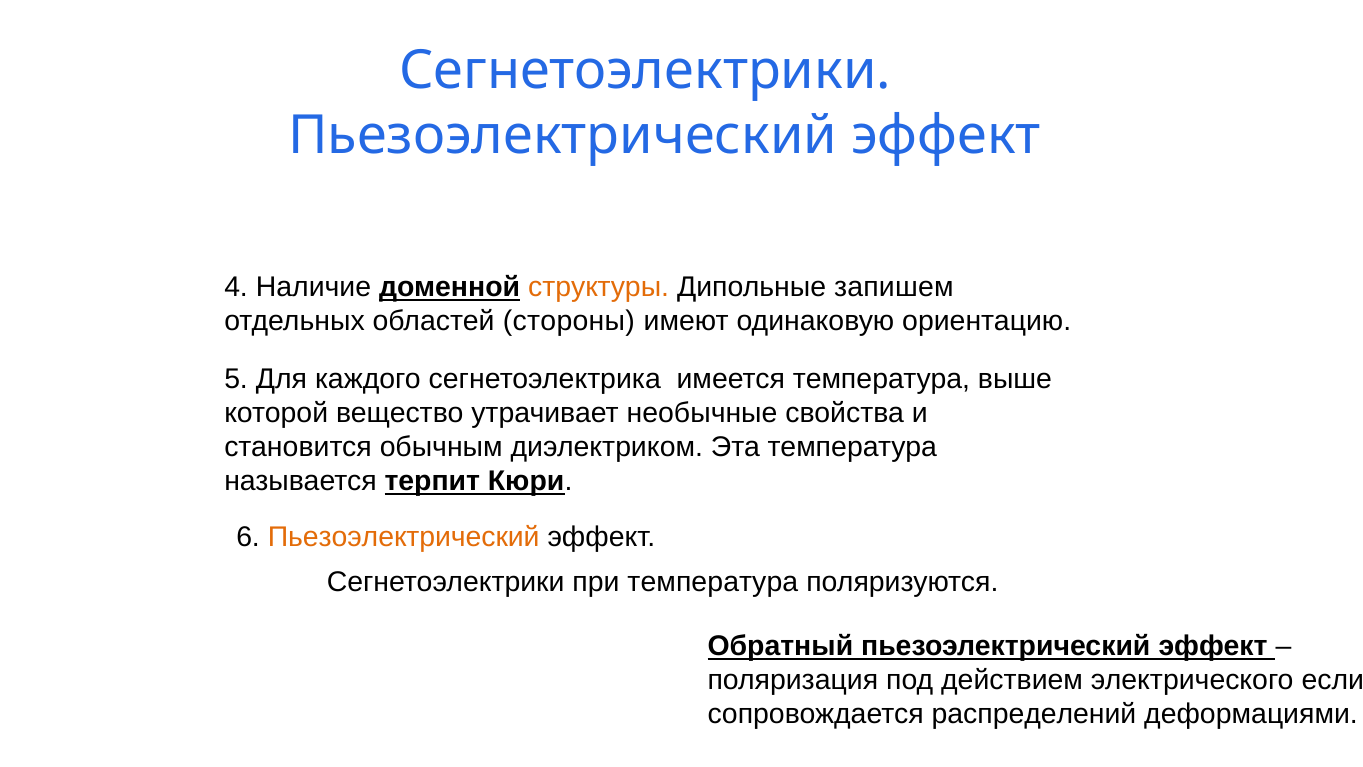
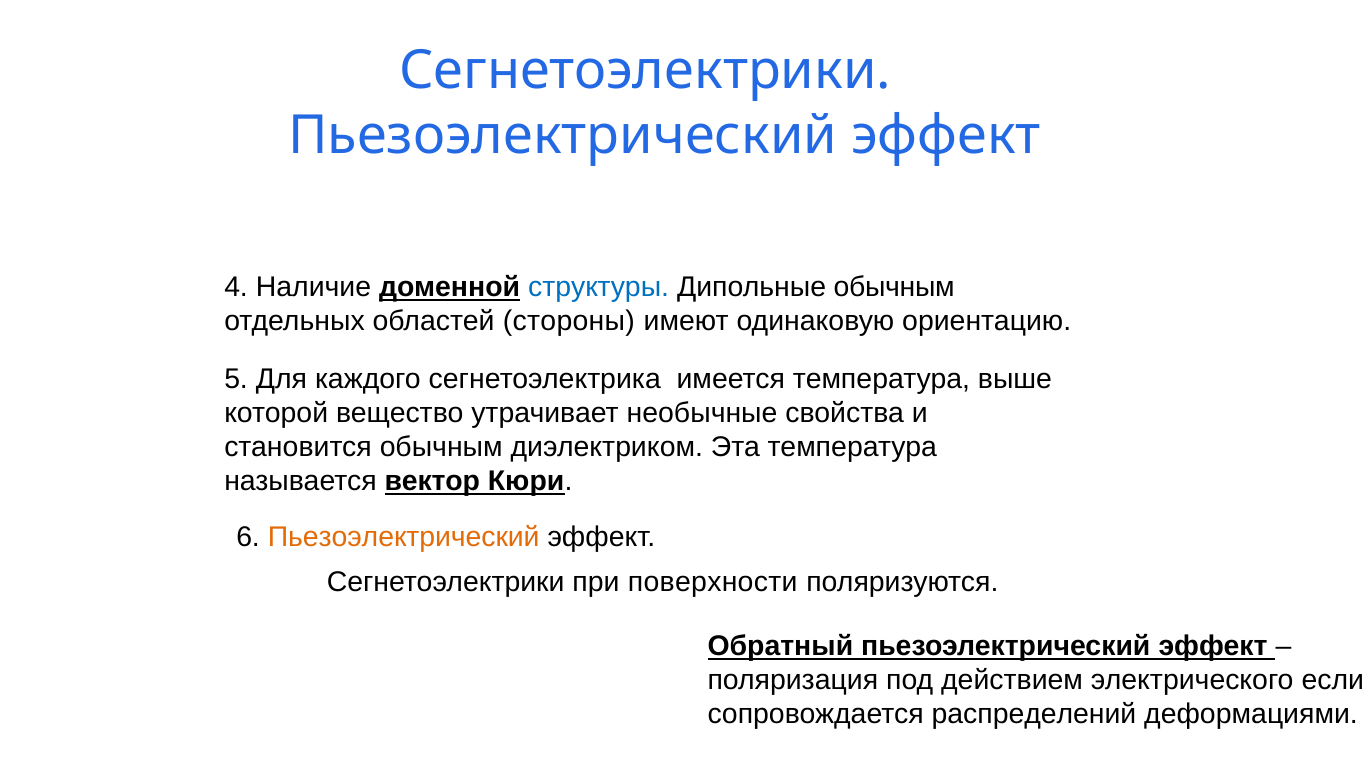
структуры colour: orange -> blue
Дипольные запишем: запишем -> обычным
терпит: терпит -> вектор
при температура: температура -> поверхности
